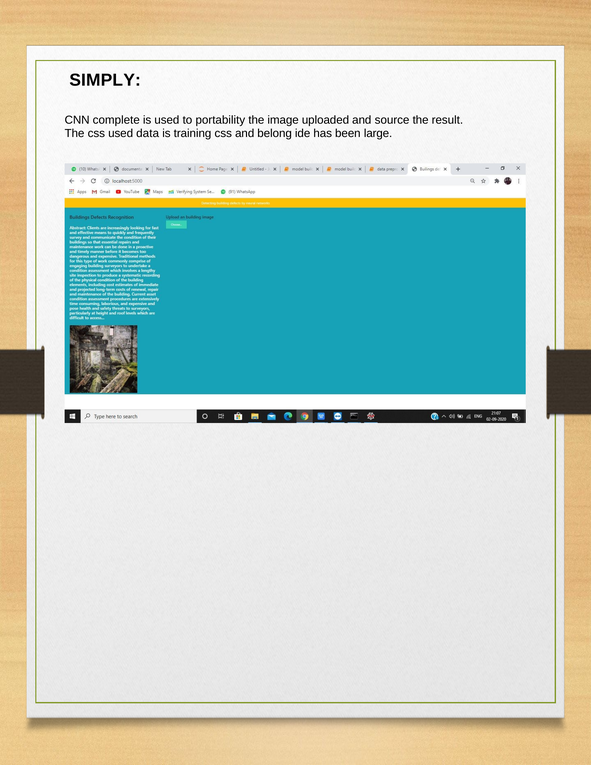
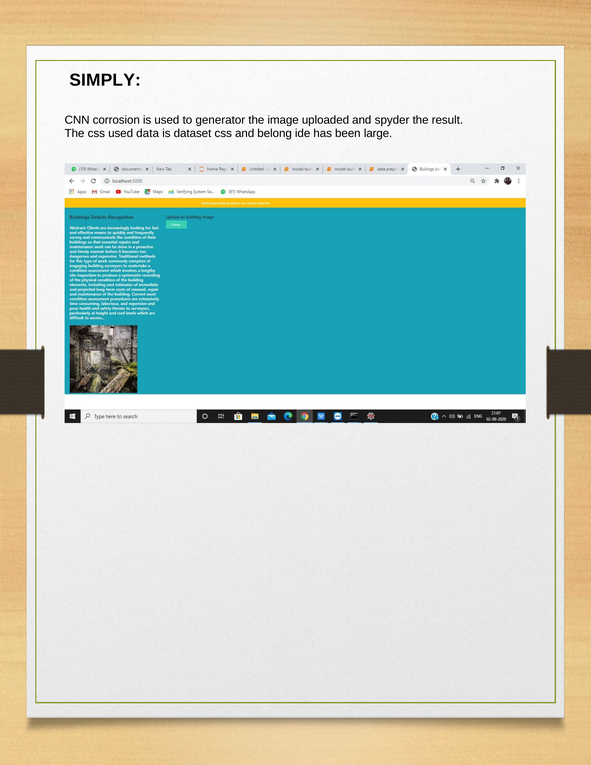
complete: complete -> corrosion
portability: portability -> generator
source: source -> spyder
training: training -> dataset
